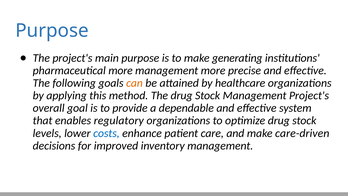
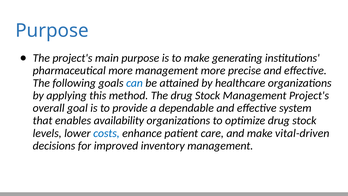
can colour: orange -> blue
regulatory: regulatory -> availability
care-driven: care-driven -> vital-driven
